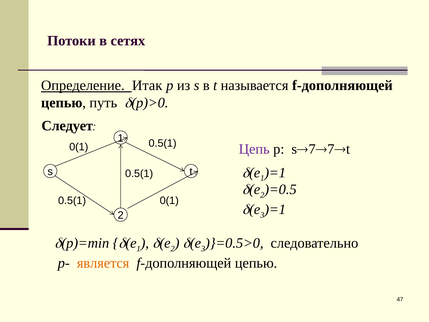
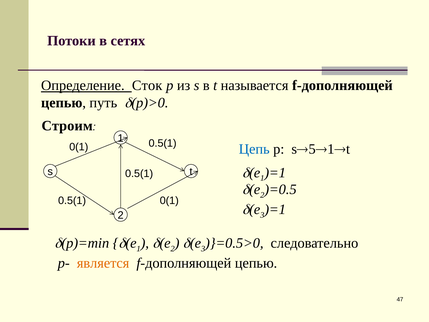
Итак: Итак -> Сток
Следует: Следует -> Строим
Цепь colour: purple -> blue
7 at (312, 149): 7 -> 5
7 at (331, 149): 7 -> 1
